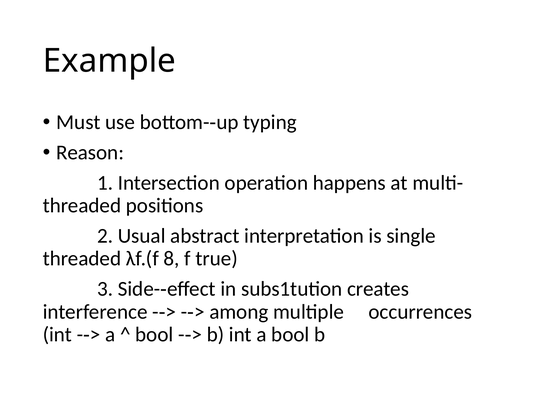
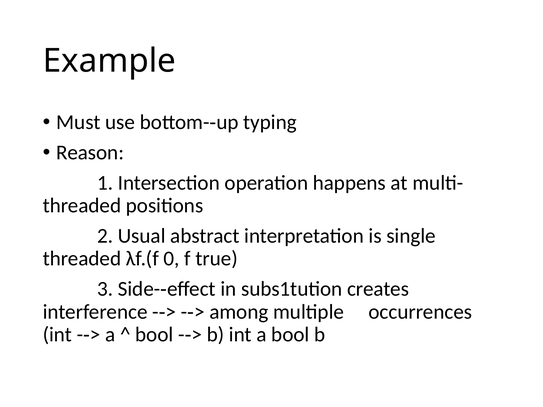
8: 8 -> 0
